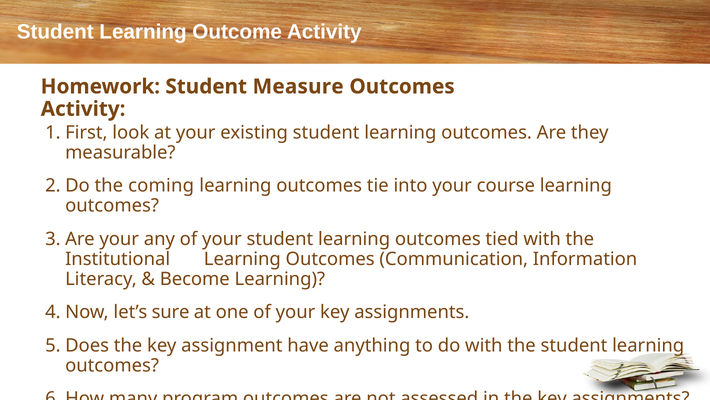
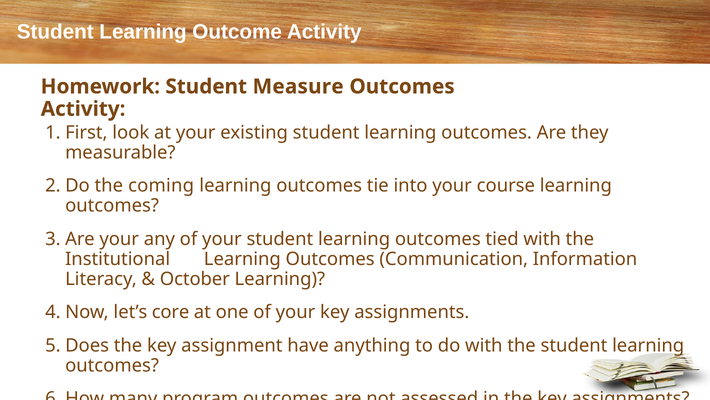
Become: Become -> October
sure: sure -> core
